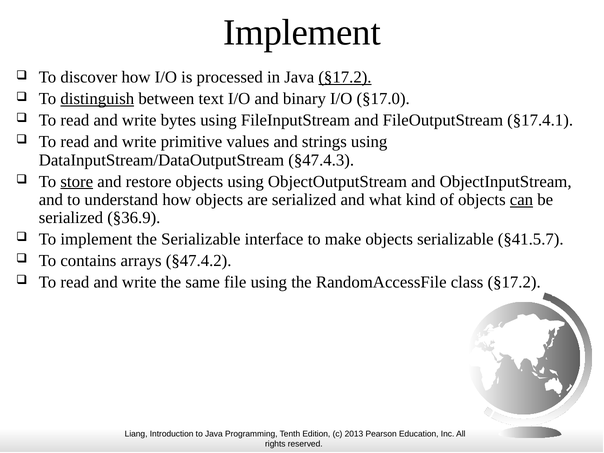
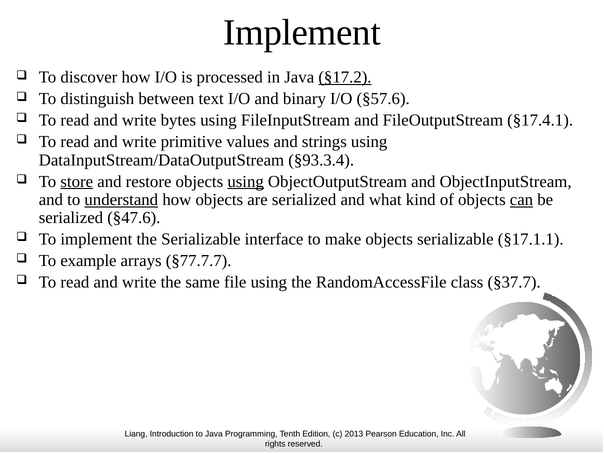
distinguish underline: present -> none
§17.0: §17.0 -> §57.6
§47.4.3: §47.4.3 -> §93.3.4
using at (246, 181) underline: none -> present
understand underline: none -> present
§36.9: §36.9 -> §47.6
§41.5.7: §41.5.7 -> §17.1.1
contains: contains -> example
§47.4.2: §47.4.2 -> §77.7.7
class §17.2: §17.2 -> §37.7
